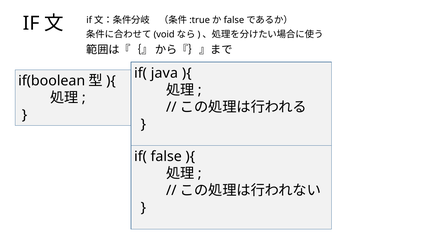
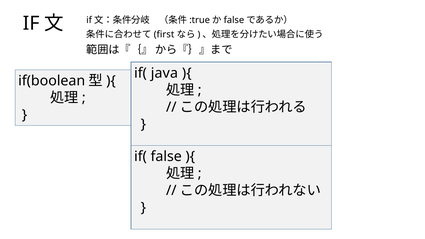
void: void -> first
